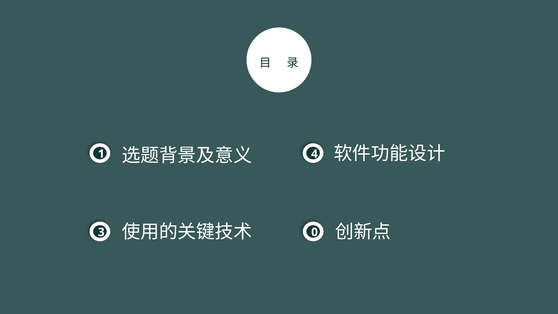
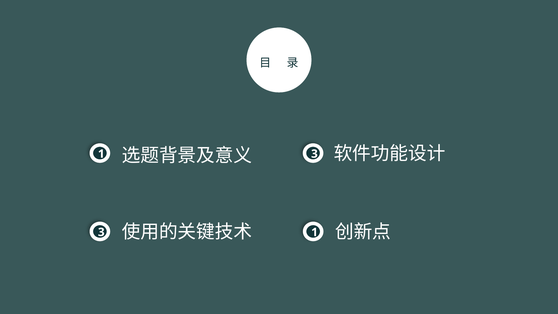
4 at (314, 154): 4 -> 3
0 at (315, 232): 0 -> 1
